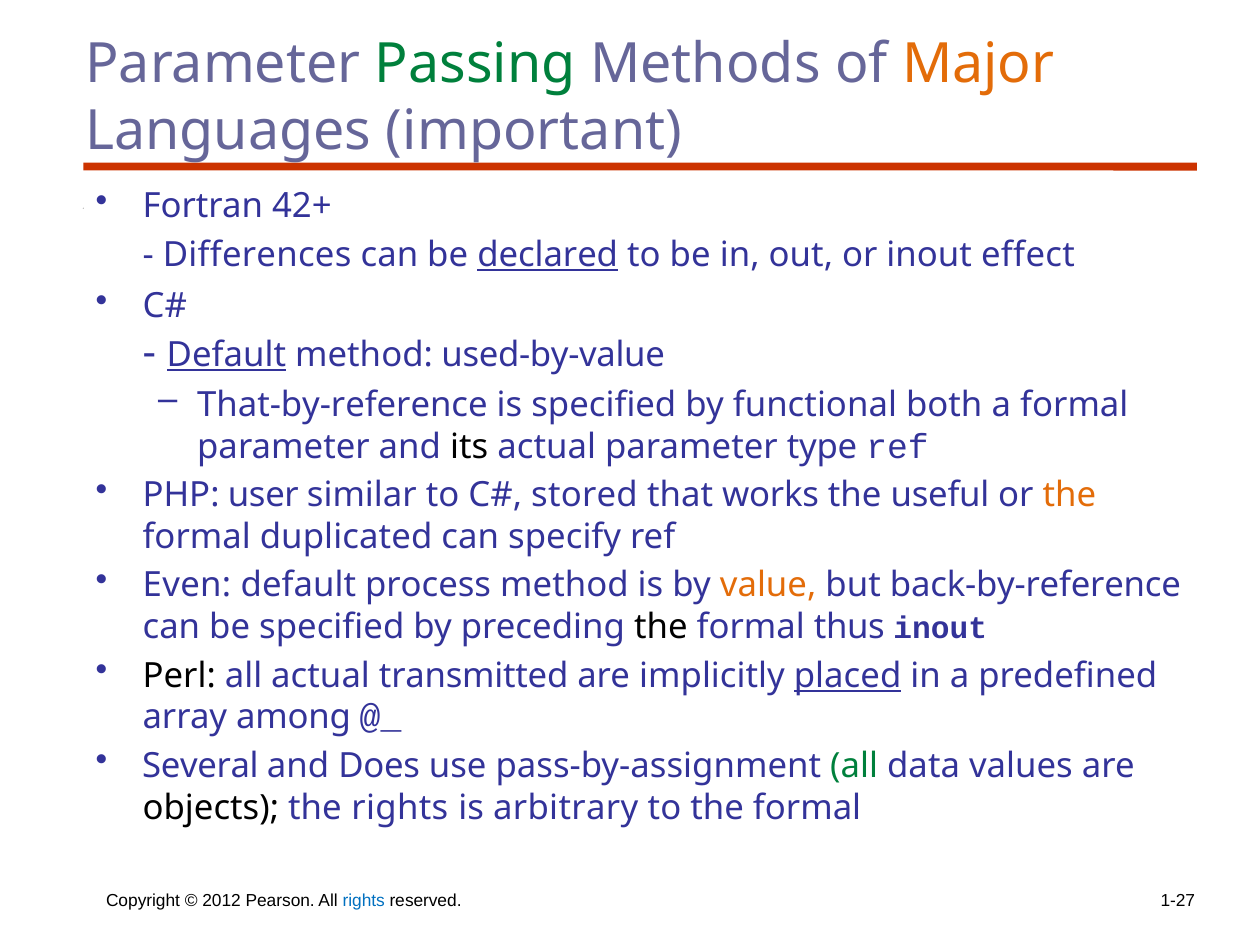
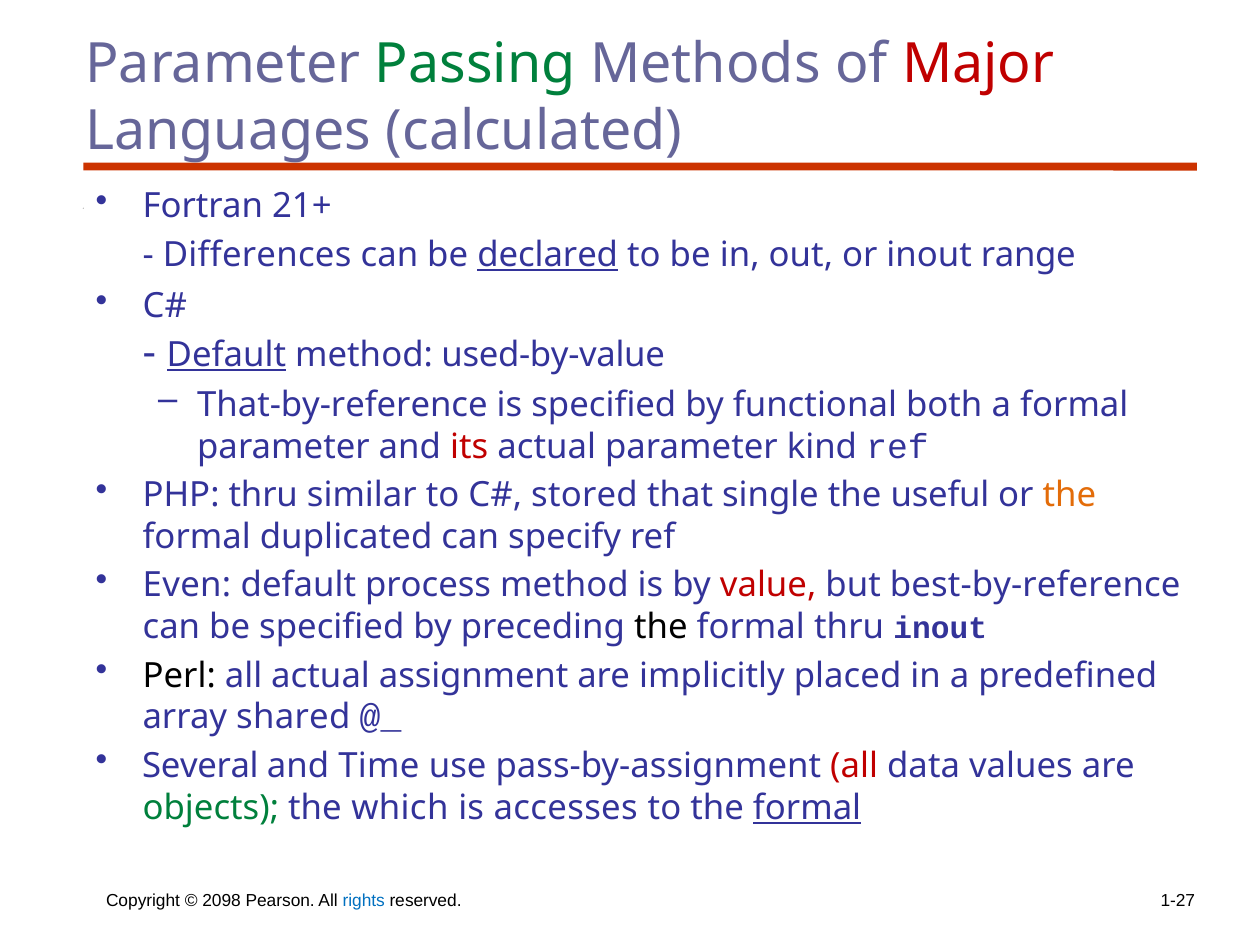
Major colour: orange -> red
important: important -> calculated
42+: 42+ -> 21+
effect: effect -> range
its colour: black -> red
type: type -> kind
PHP user: user -> thru
works: works -> single
value colour: orange -> red
back-by-reference: back-by-reference -> best-by-reference
formal thus: thus -> thru
transmitted: transmitted -> assignment
placed underline: present -> none
among: among -> shared
Does: Does -> Time
all at (854, 766) colour: green -> red
objects colour: black -> green
the rights: rights -> which
arbitrary: arbitrary -> accesses
formal at (807, 807) underline: none -> present
2012: 2012 -> 2098
